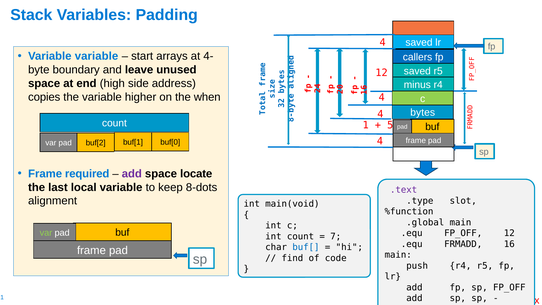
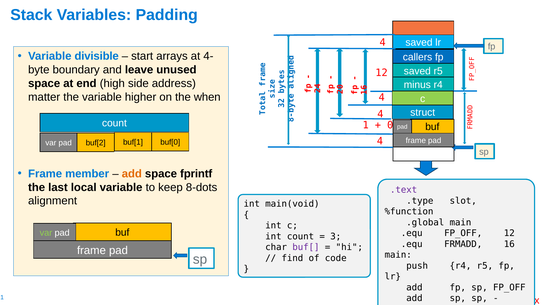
Variable variable: variable -> divisible
copies: copies -> matter
bytes: bytes -> struct
5 at (390, 125): 5 -> 0
required: required -> member
add at (132, 174) colour: purple -> orange
locate: locate -> fprintf
7 at (336, 236): 7 -> 3
buf[ colour: blue -> purple
